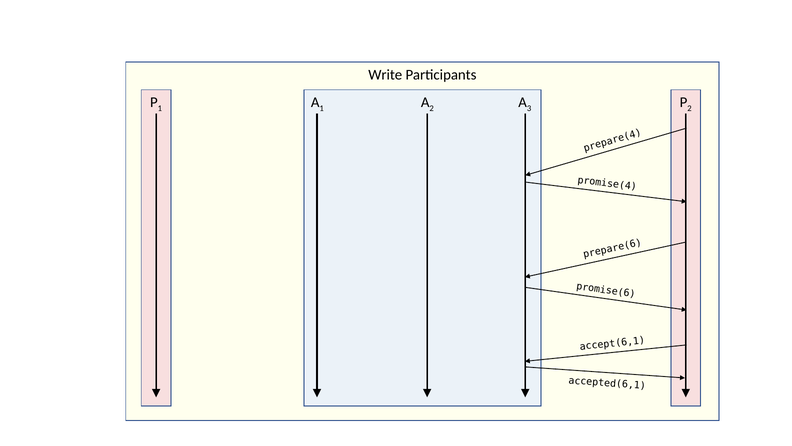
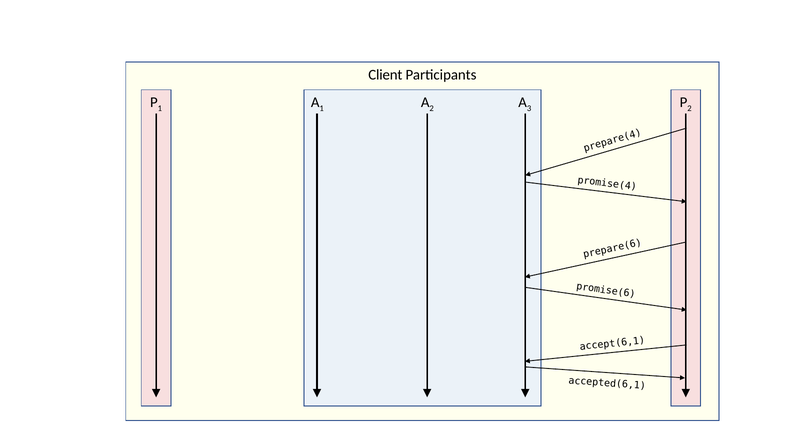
Write: Write -> Client
